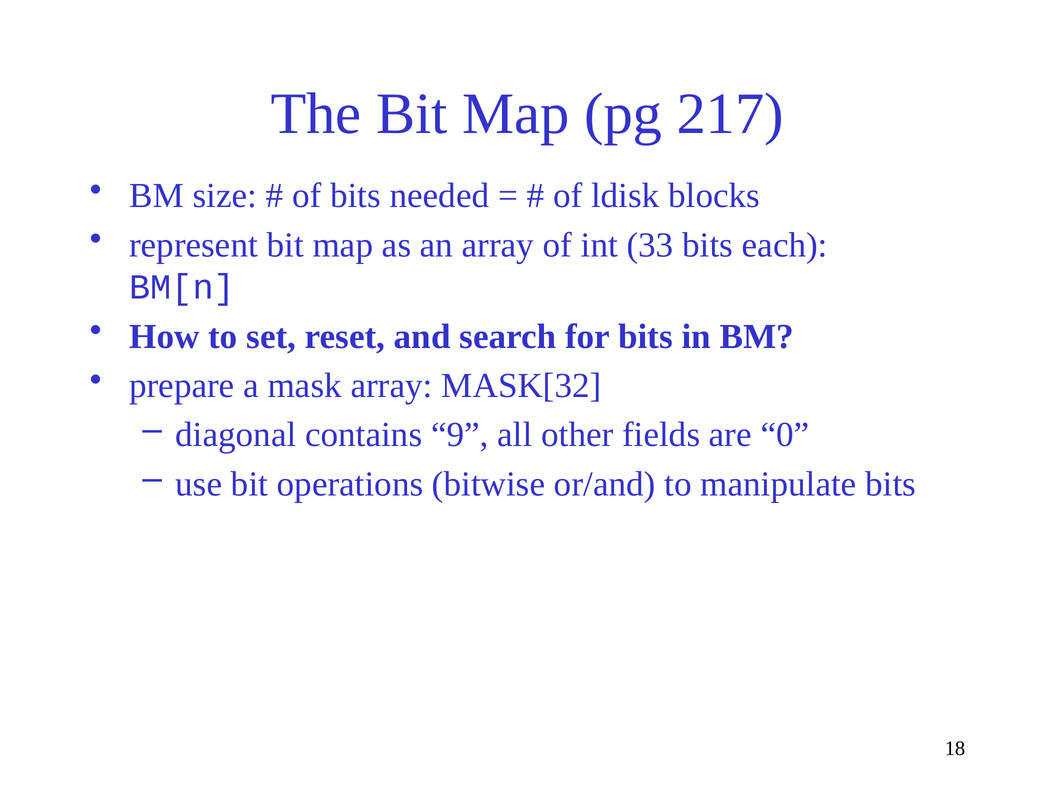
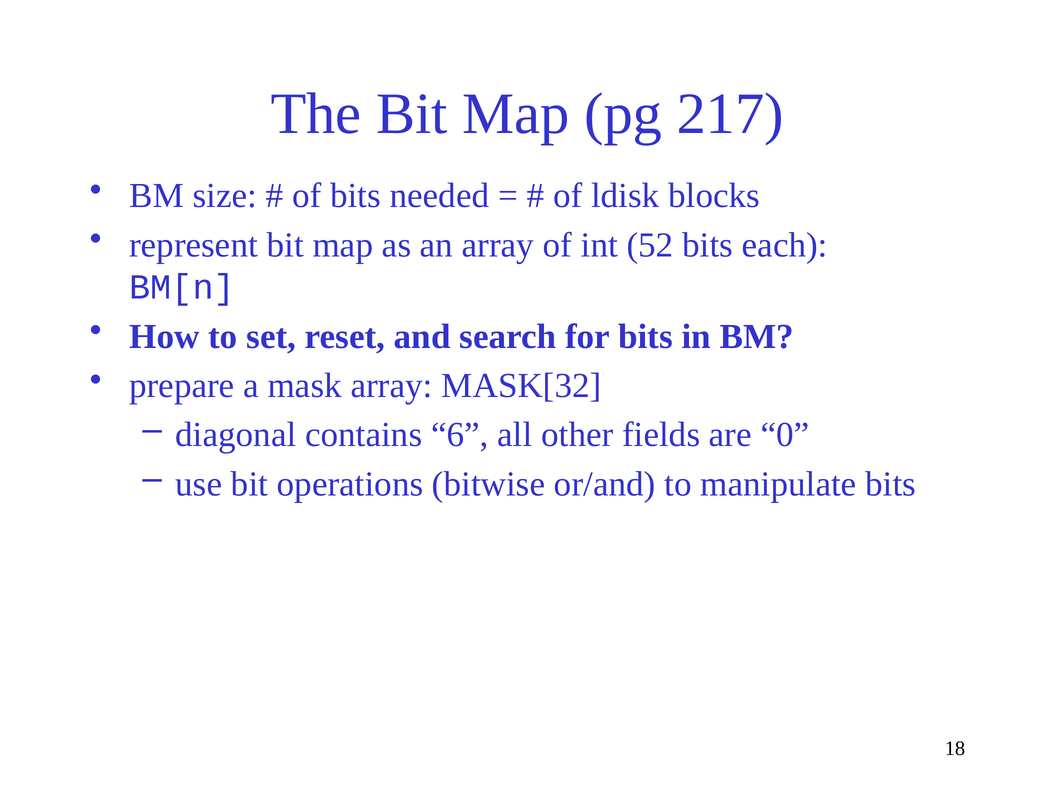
33: 33 -> 52
9: 9 -> 6
